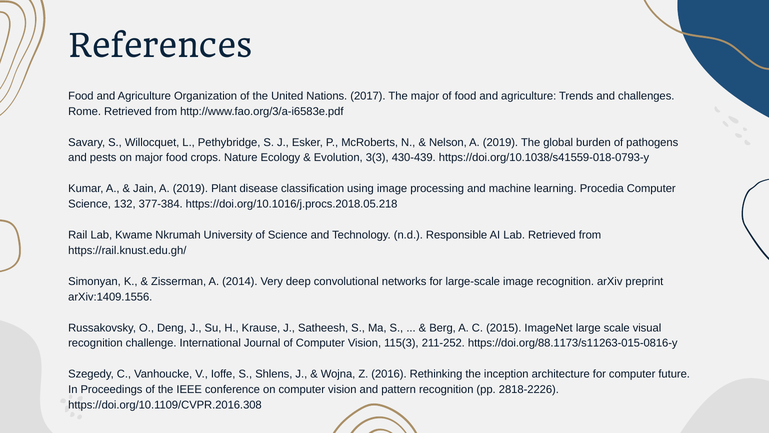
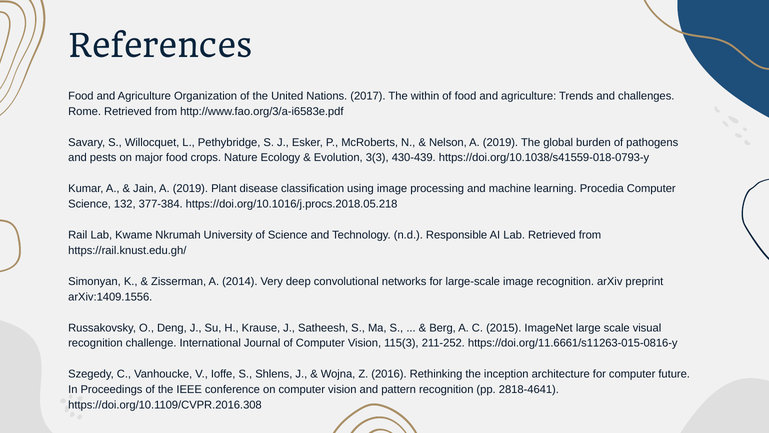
The major: major -> within
https://doi.org/88.1173/s11263-015-0816-y: https://doi.org/88.1173/s11263-015-0816-y -> https://doi.org/11.6661/s11263-015-0816-y
2818-2226: 2818-2226 -> 2818-4641
